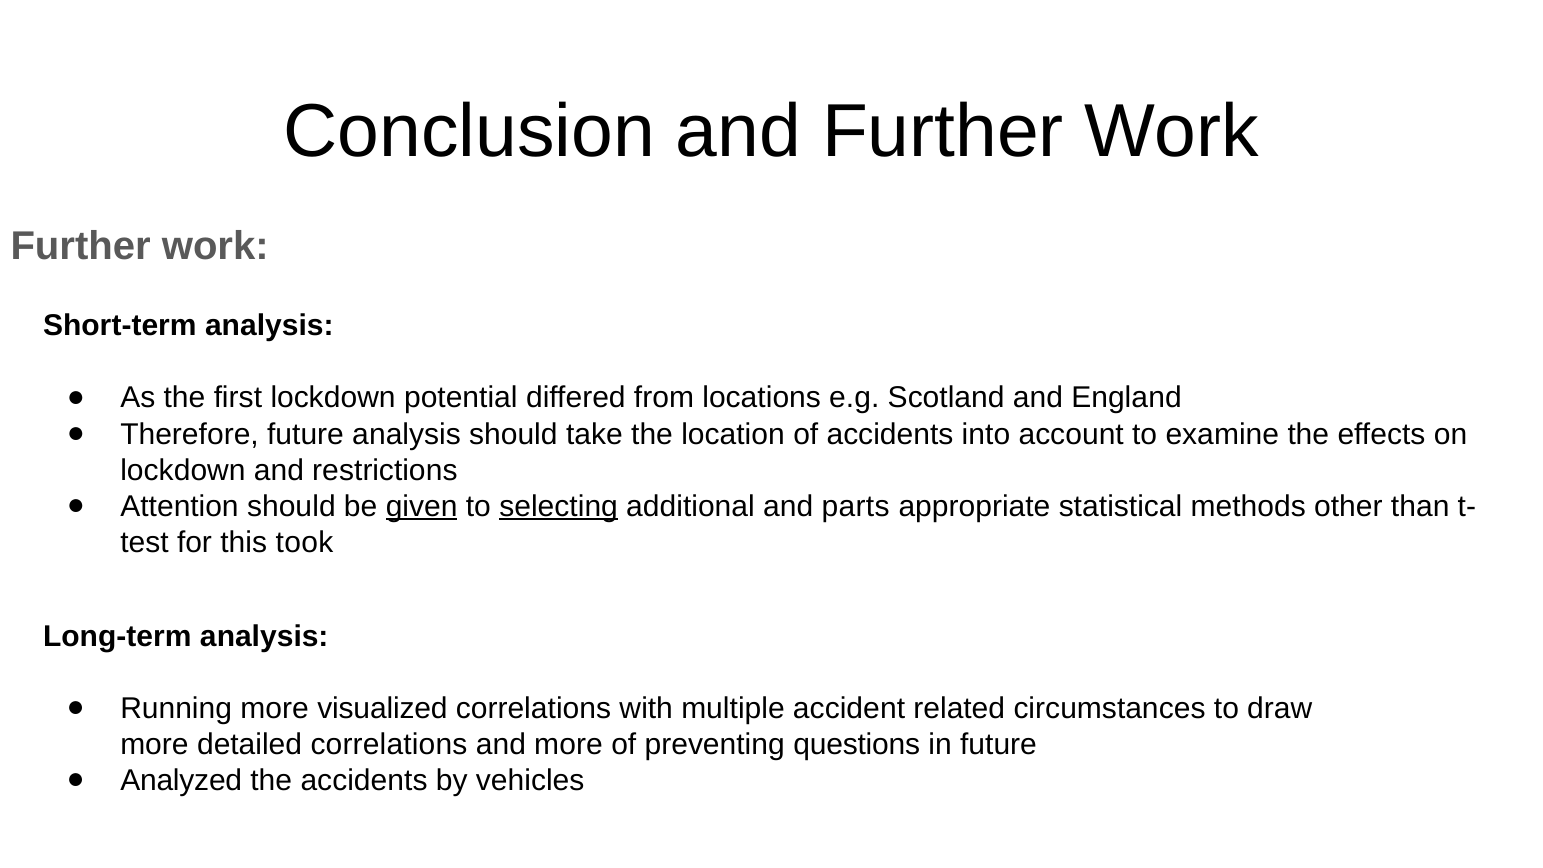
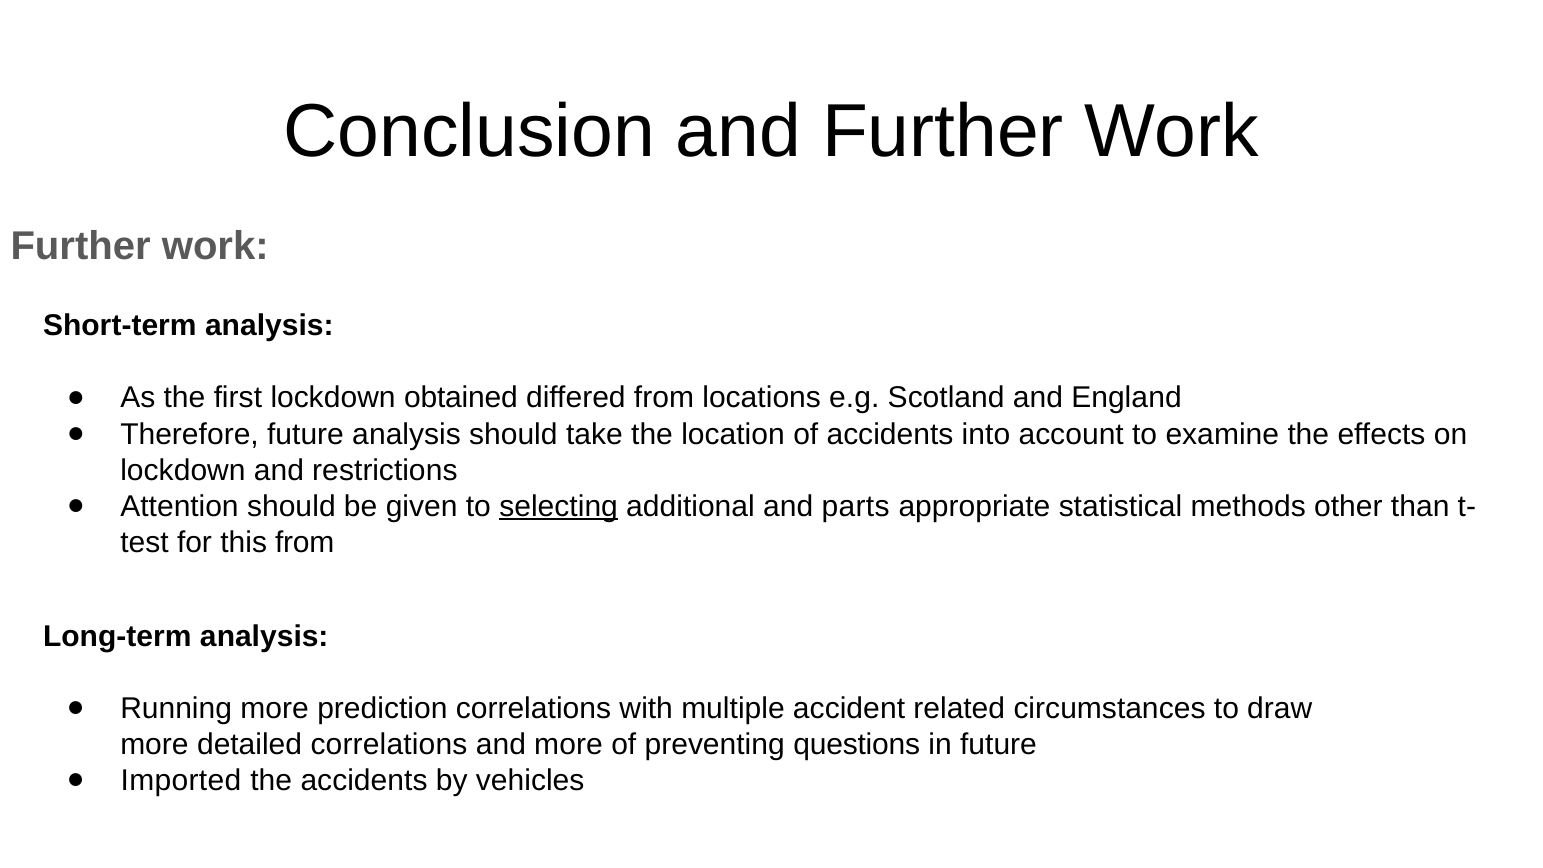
potential: potential -> obtained
given underline: present -> none
this took: took -> from
visualized: visualized -> prediction
Analyzed: Analyzed -> Imported
